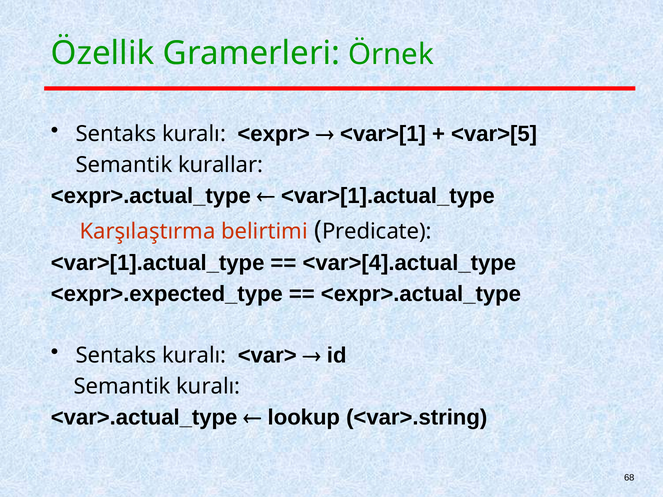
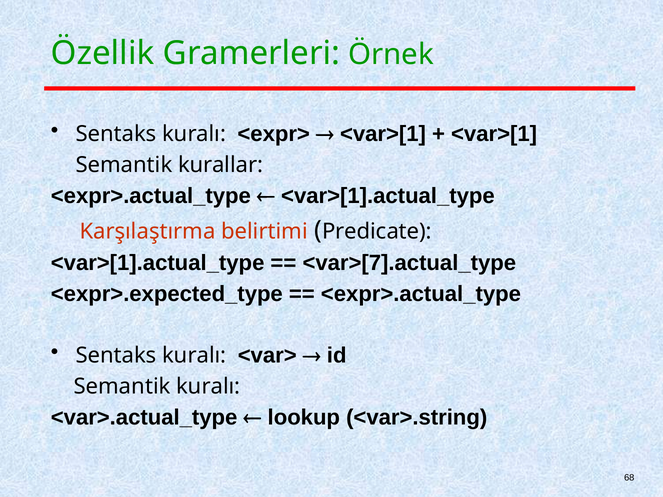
<var>[5 at (494, 134): <var>[5 -> <var>[1
<var>[4].actual_type: <var>[4].actual_type -> <var>[7].actual_type
